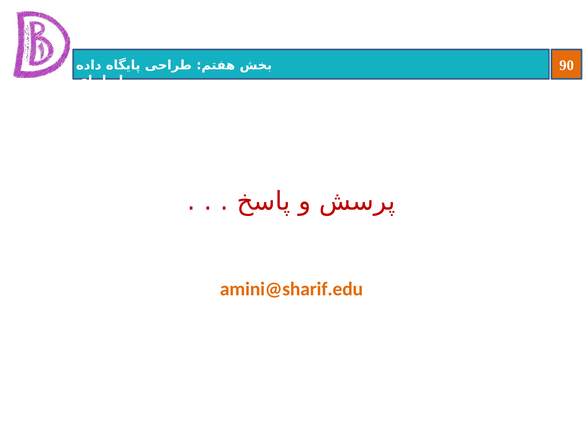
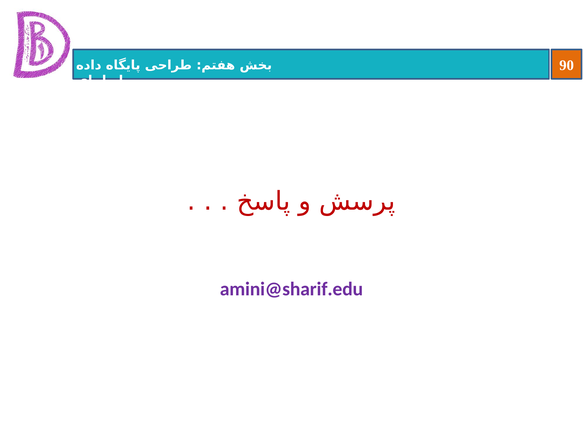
amini@sharif.edu colour: orange -> purple
